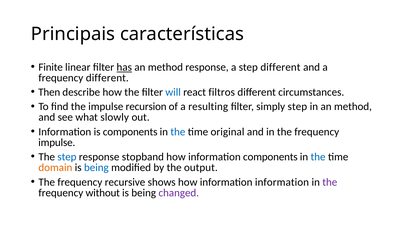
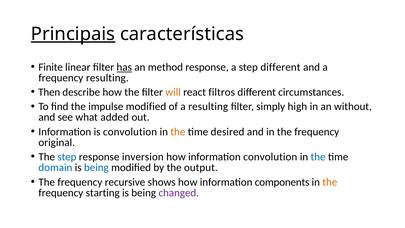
Principais underline: none -> present
frequency different: different -> resulting
will colour: blue -> orange
impulse recursion: recursion -> modified
simply step: step -> high
in an method: method -> without
slowly: slowly -> added
is components: components -> convolution
the at (178, 132) colour: blue -> orange
original: original -> desired
impulse at (57, 142): impulse -> original
stopband: stopband -> inversion
information components: components -> convolution
domain colour: orange -> blue
information information: information -> components
the at (330, 182) colour: purple -> orange
without: without -> starting
